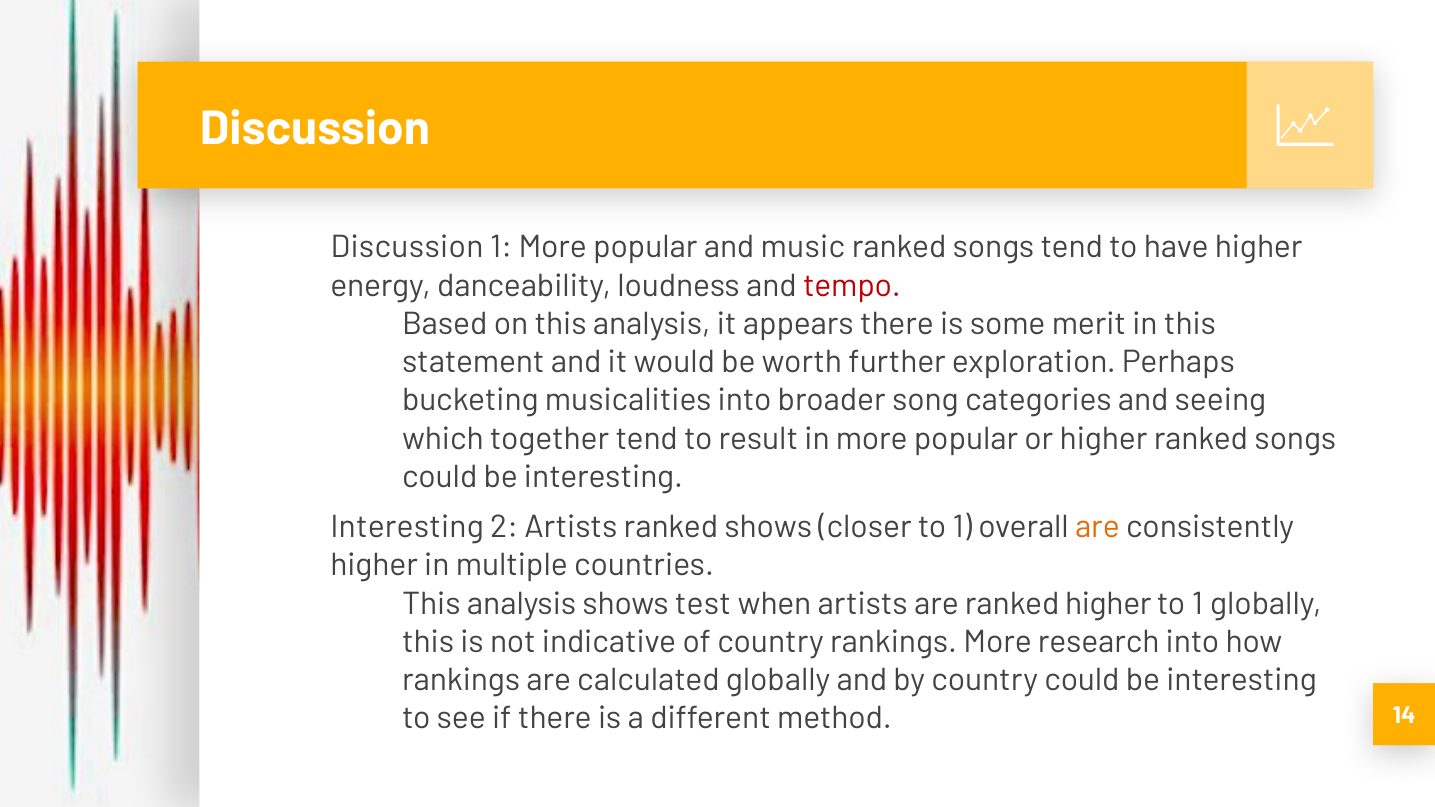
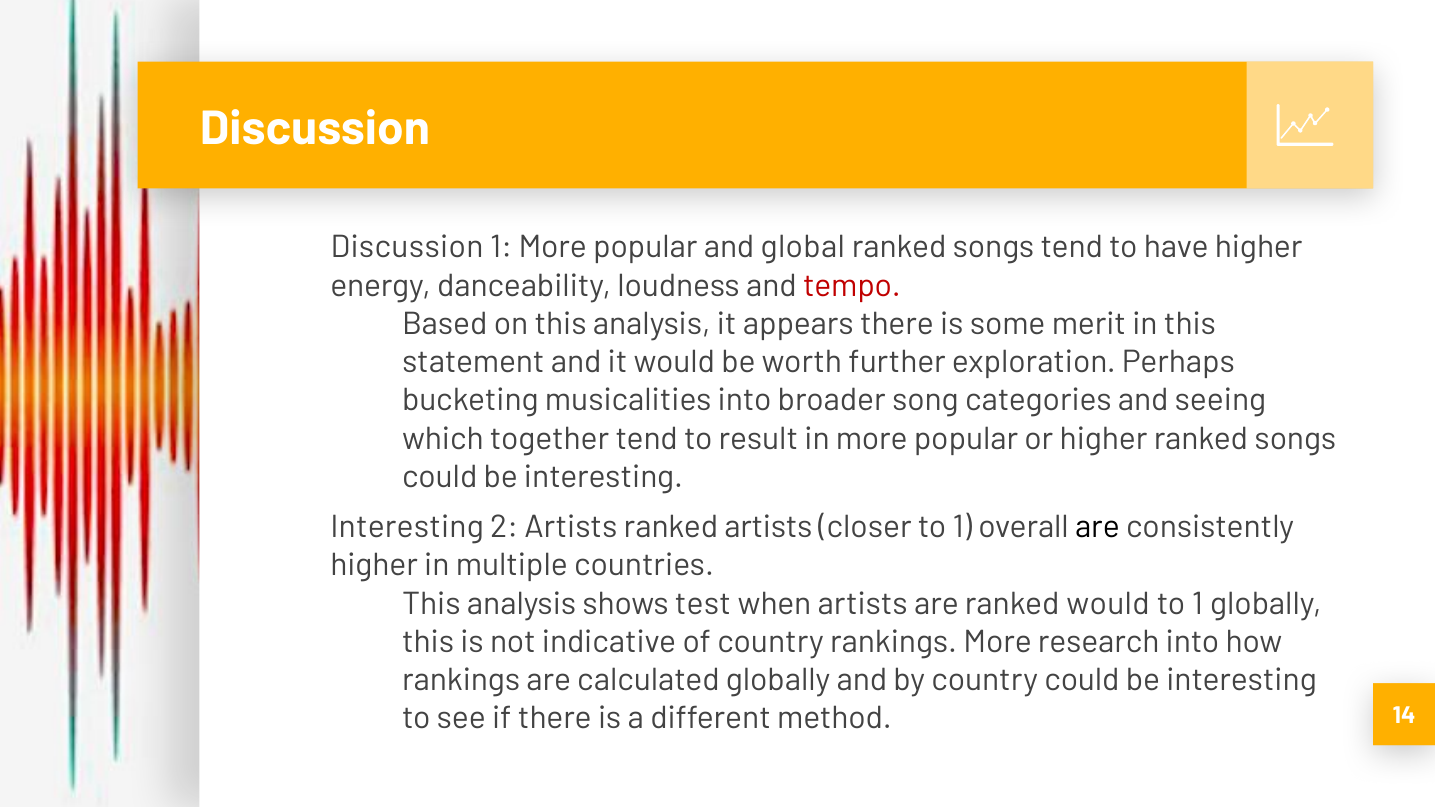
music: music -> global
ranked shows: shows -> artists
are at (1097, 527) colour: orange -> black
ranked higher: higher -> would
